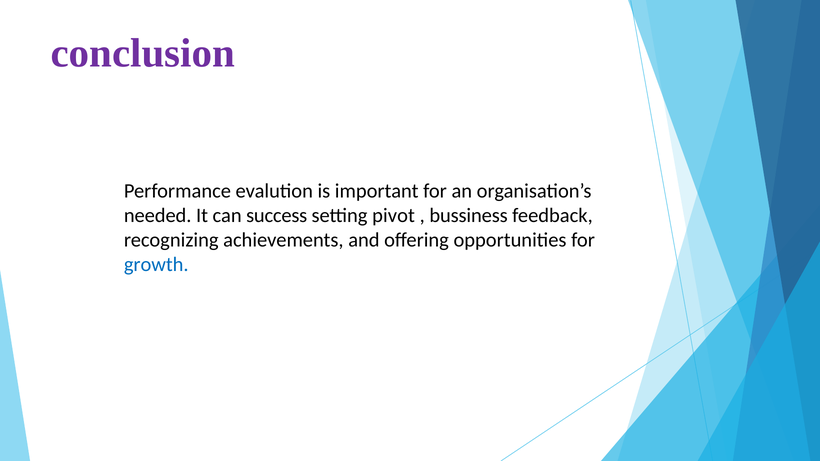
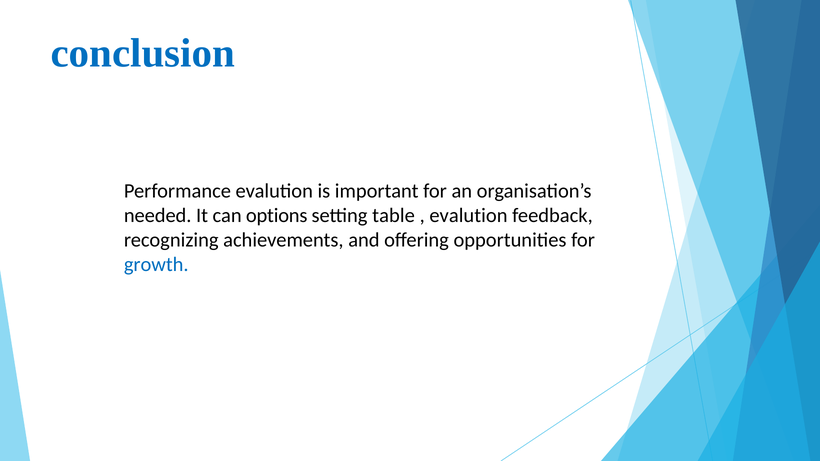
conclusion colour: purple -> blue
success: success -> options
pivot: pivot -> table
bussiness at (469, 216): bussiness -> evalution
